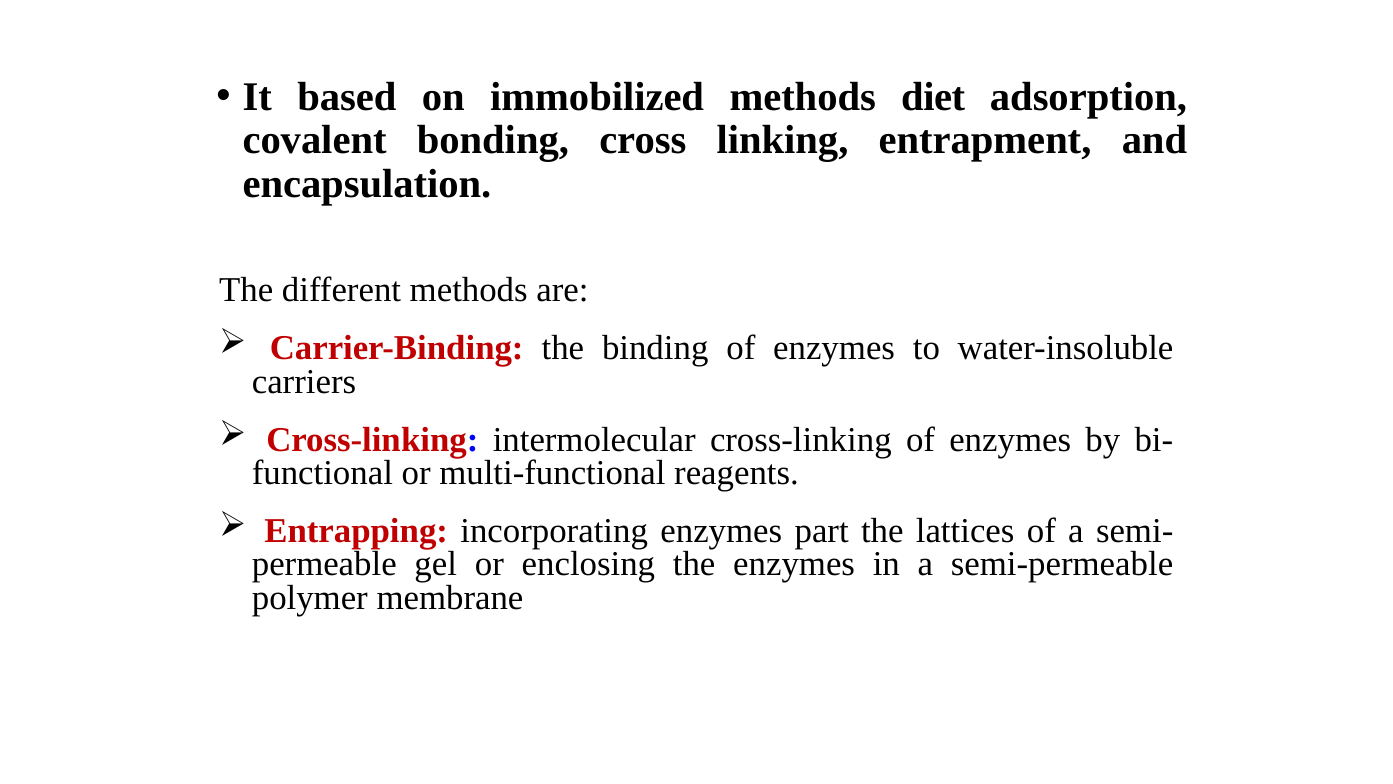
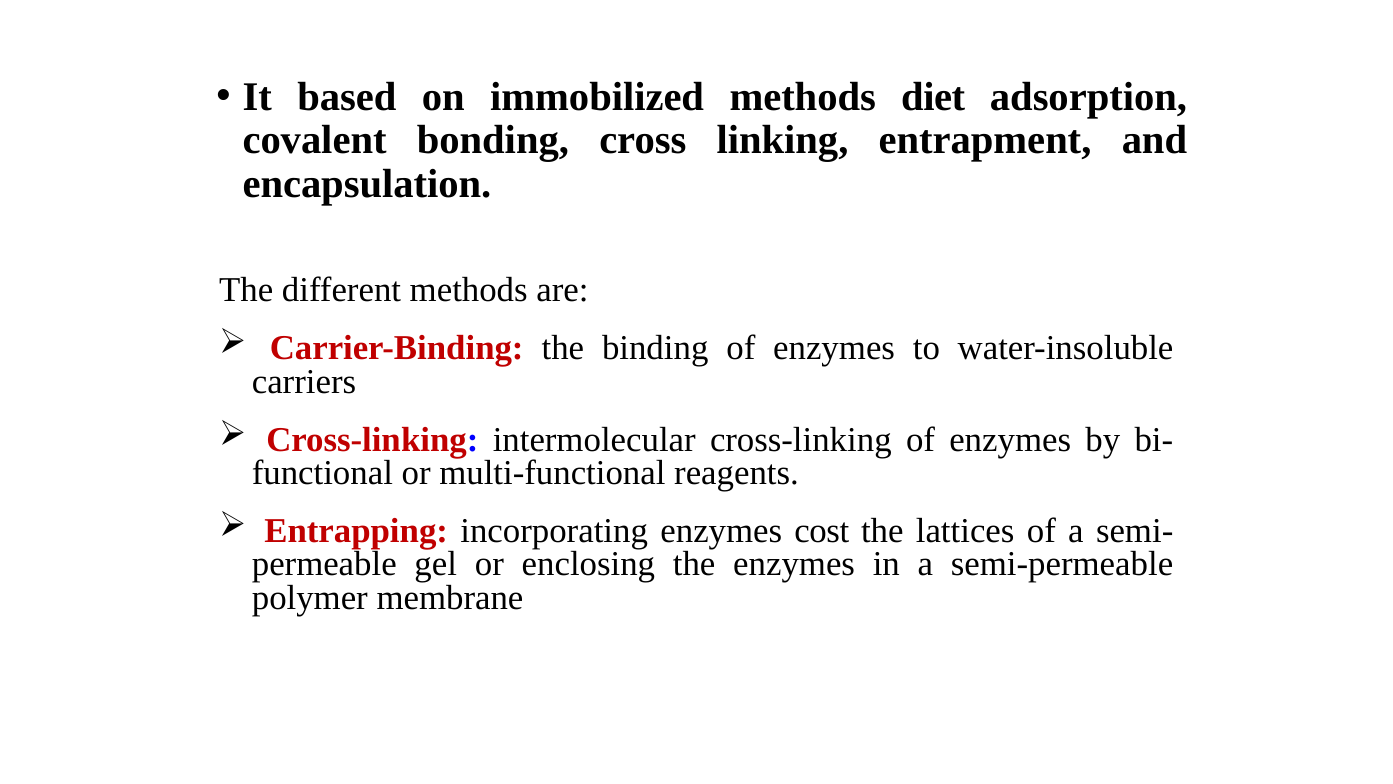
part: part -> cost
